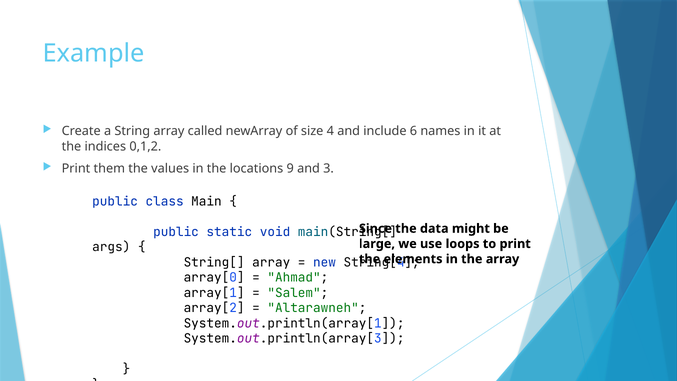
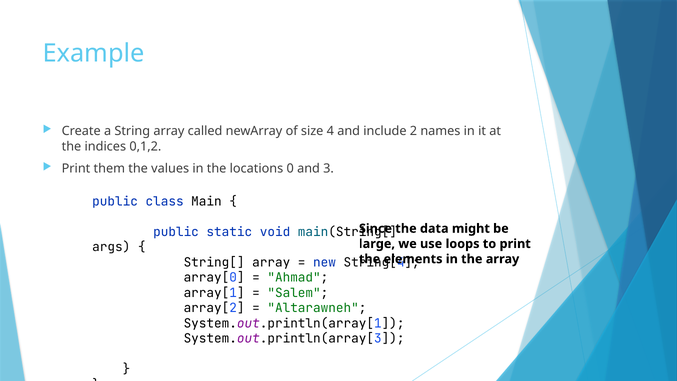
6: 6 -> 2
9: 9 -> 0
